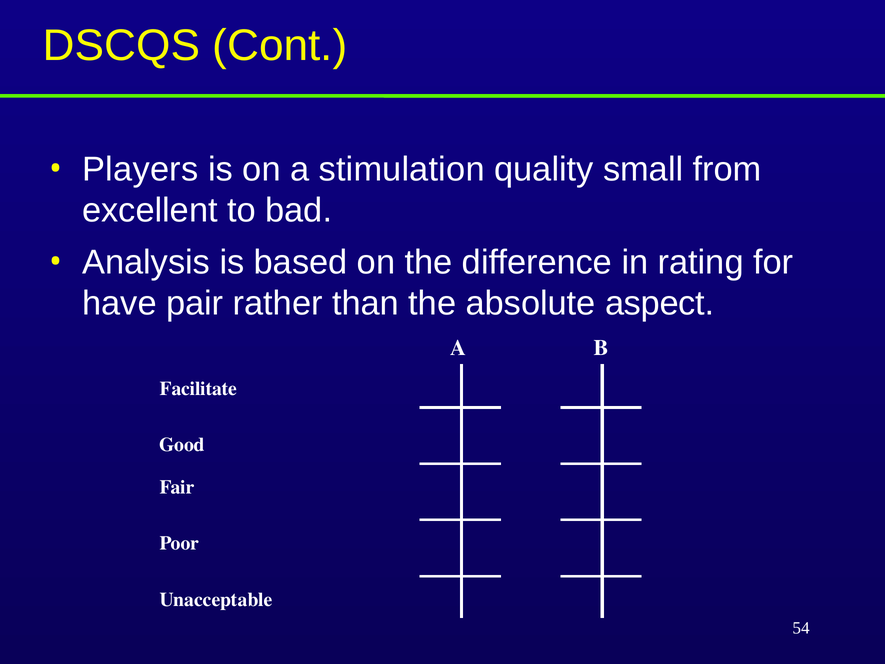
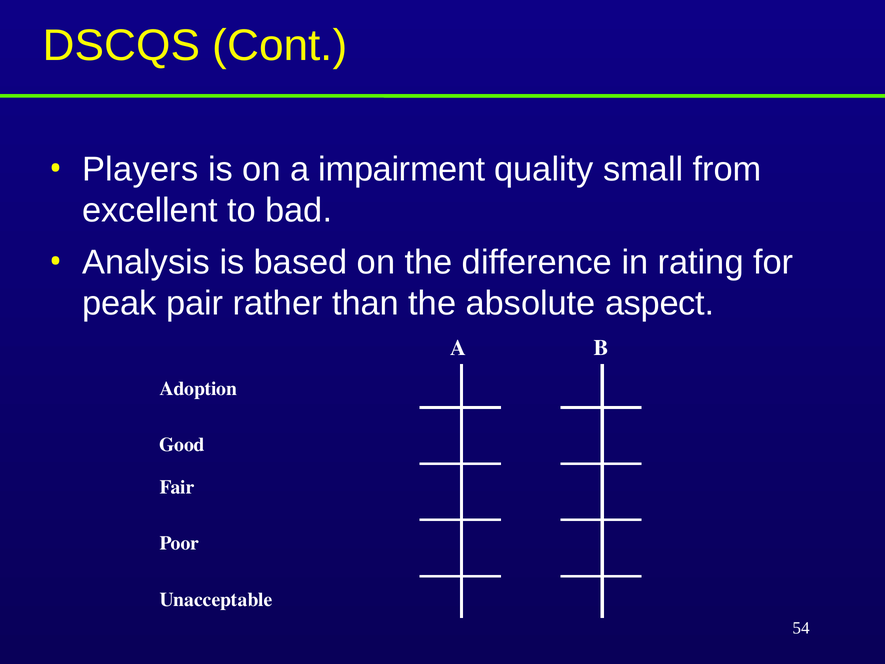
stimulation: stimulation -> impairment
have: have -> peak
Facilitate: Facilitate -> Adoption
